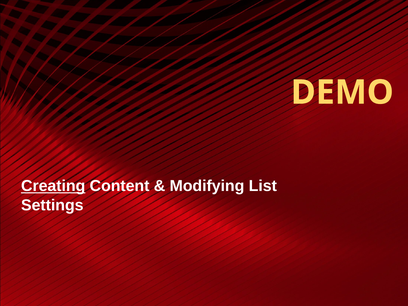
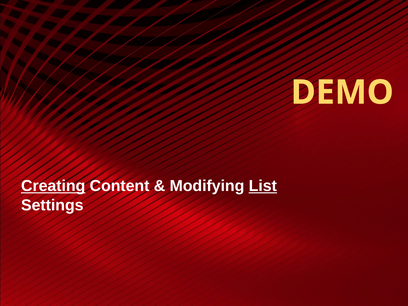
List underline: none -> present
